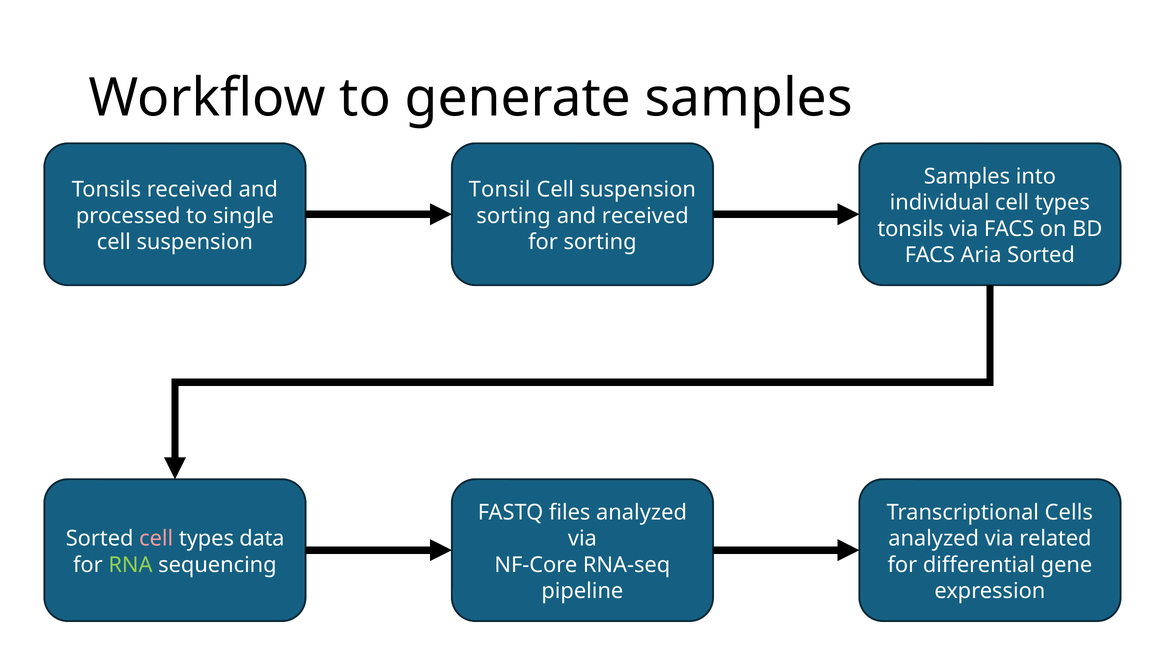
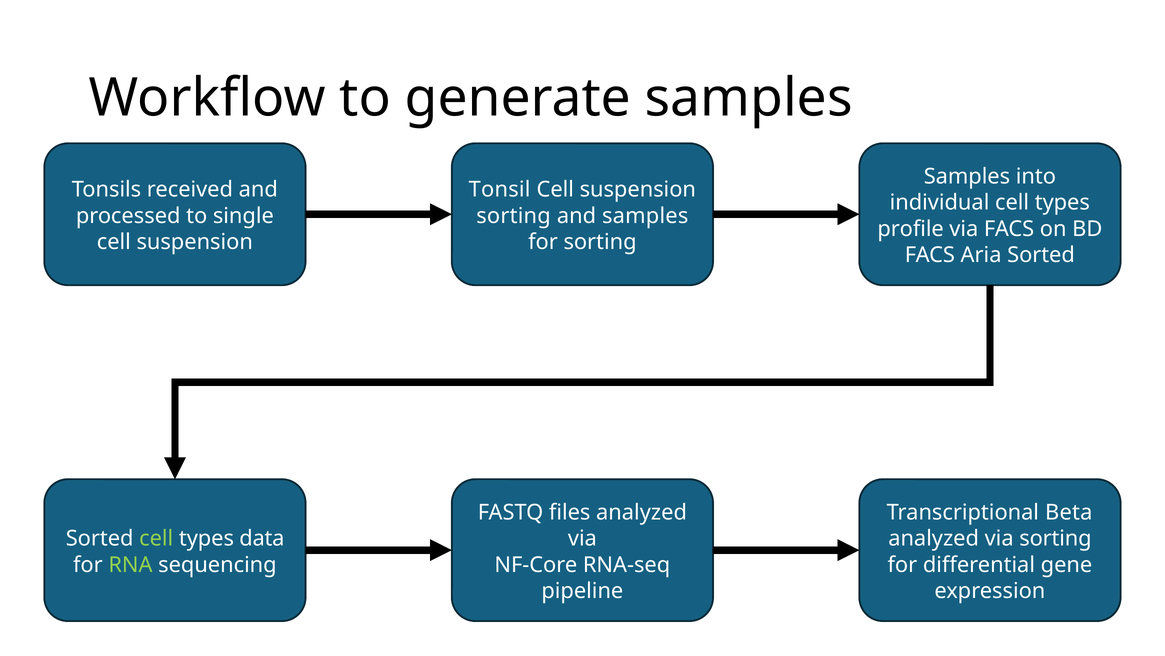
and received: received -> samples
tonsils at (911, 229): tonsils -> profile
Cells: Cells -> Beta
cell at (156, 538) colour: pink -> light green
via related: related -> sorting
